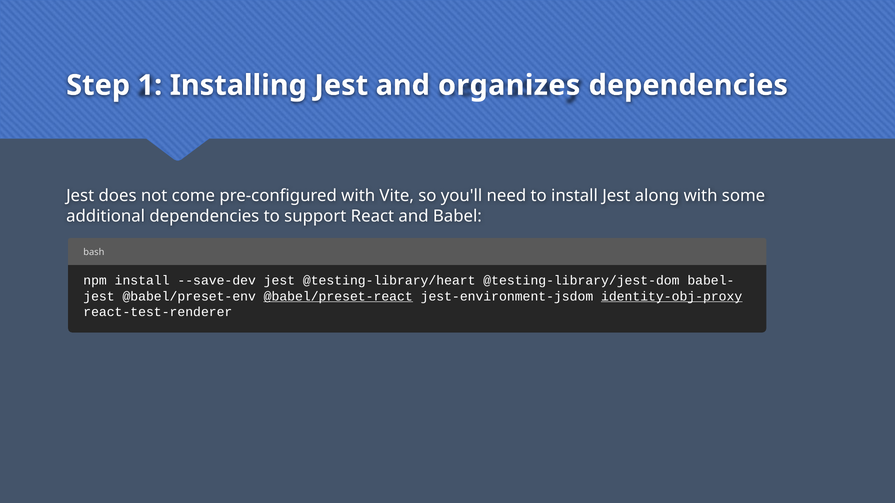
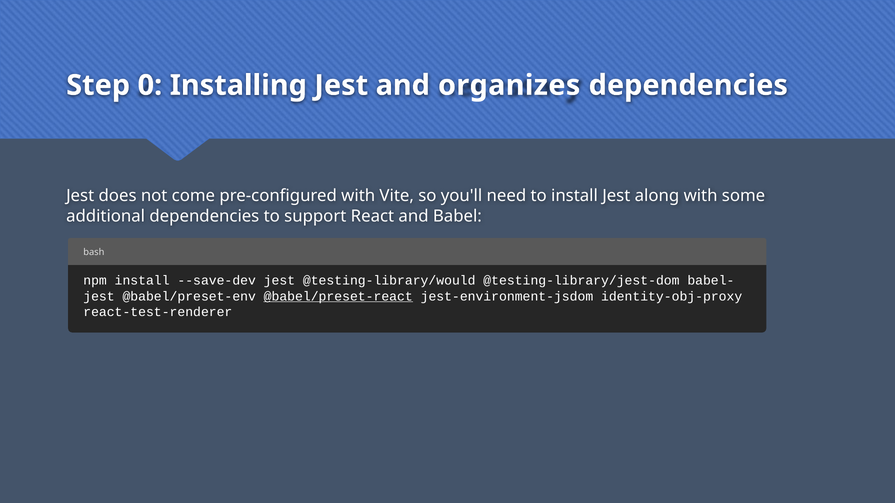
1: 1 -> 0
@testing-library/heart: @testing-library/heart -> @testing-library/would
identity-obj-proxy underline: present -> none
